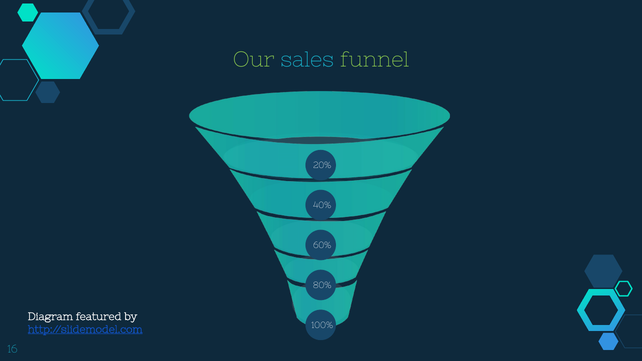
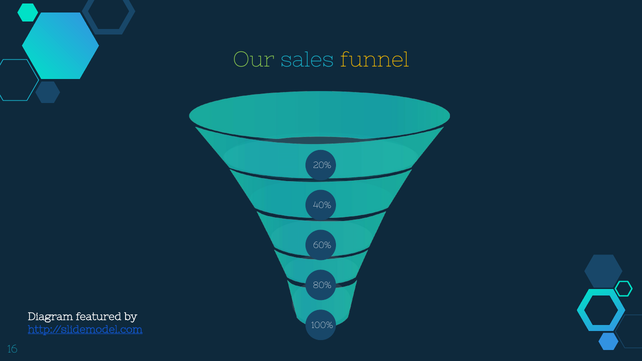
funnel colour: light green -> yellow
